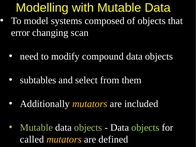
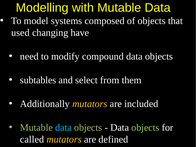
error: error -> used
scan: scan -> have
data at (63, 127) colour: white -> light blue
